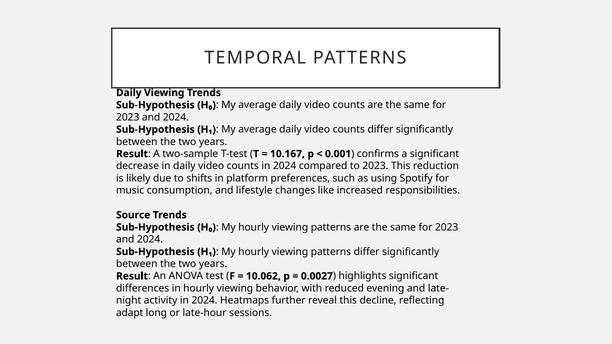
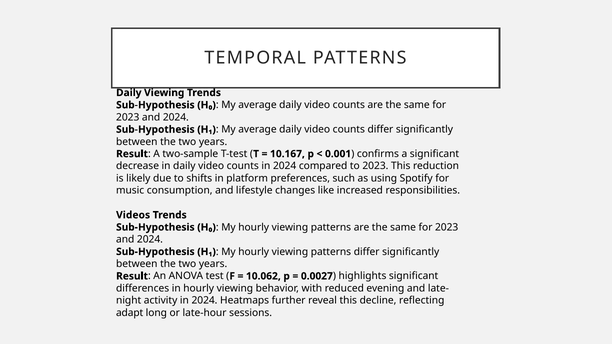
Source: Source -> Videos
